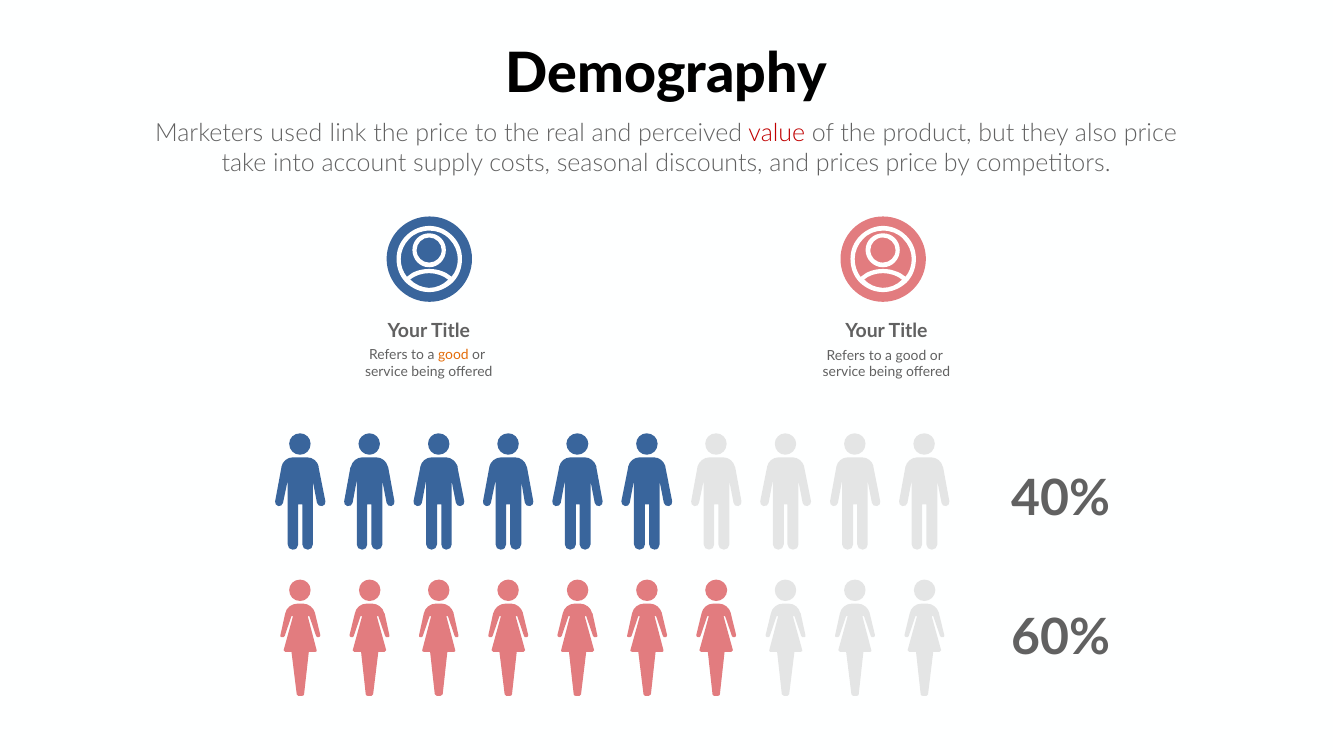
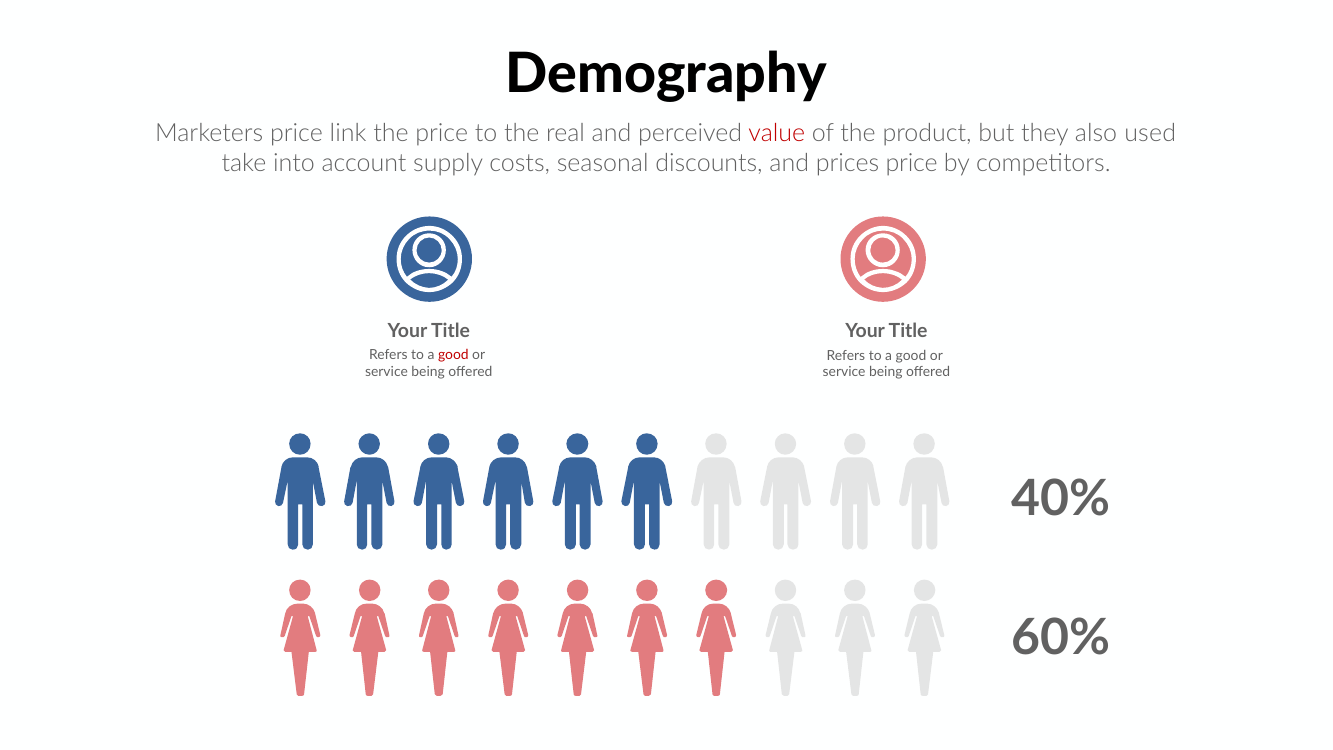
Marketers used: used -> price
also price: price -> used
good at (453, 355) colour: orange -> red
